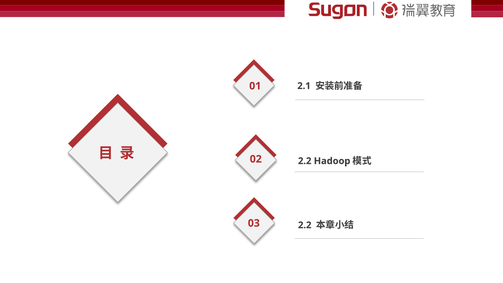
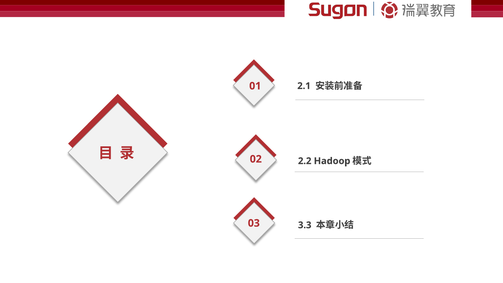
2.2 at (305, 225): 2.2 -> 3.3
